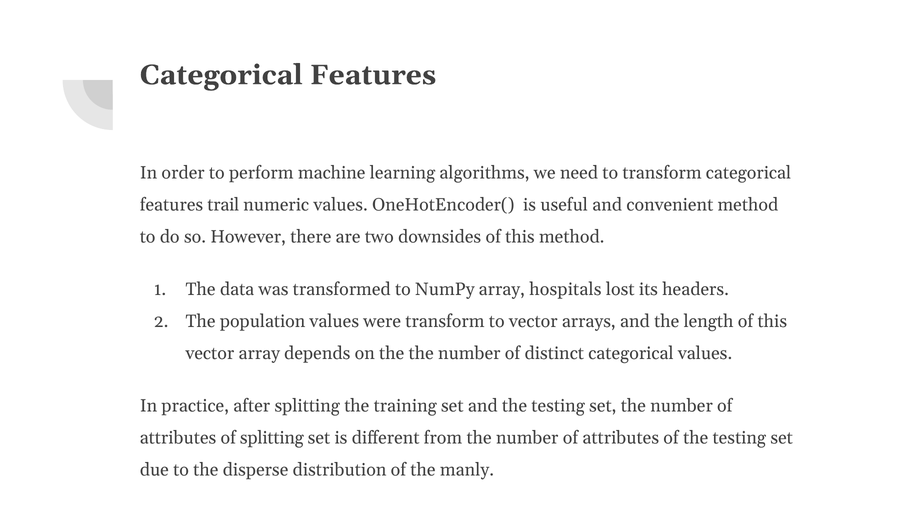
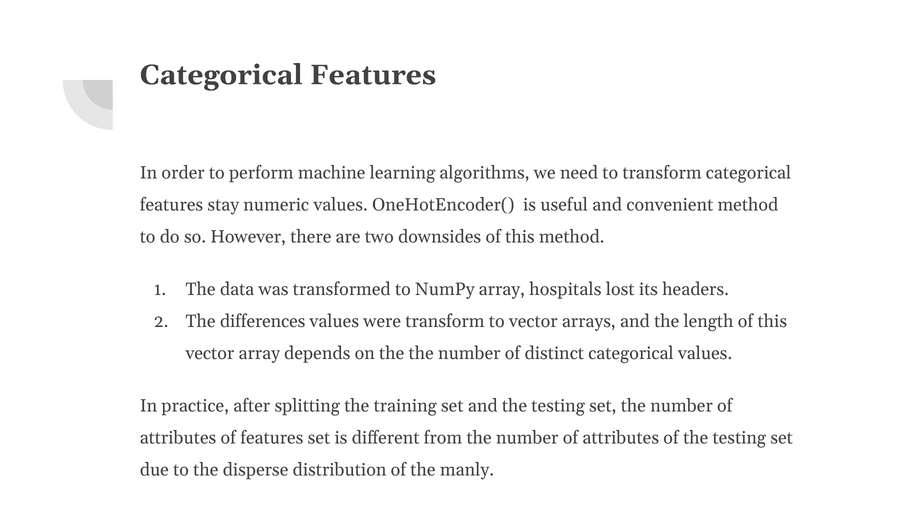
trail: trail -> stay
population: population -> differences
of splitting: splitting -> features
